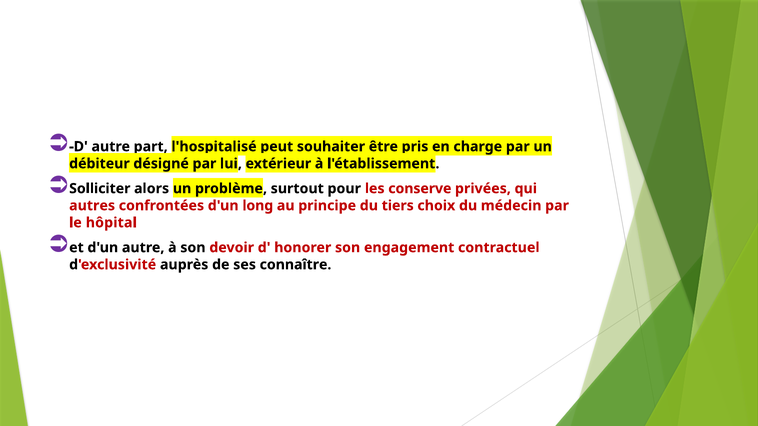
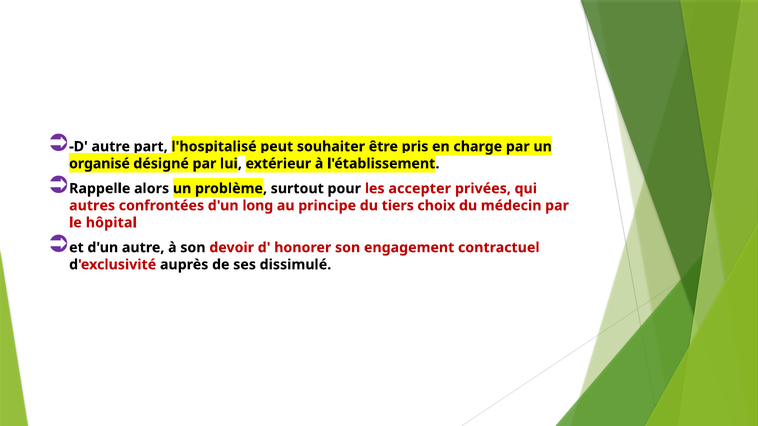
débiteur: débiteur -> organisé
Solliciter: Solliciter -> Rappelle
conserve: conserve -> accepter
connaître: connaître -> dissimulé
